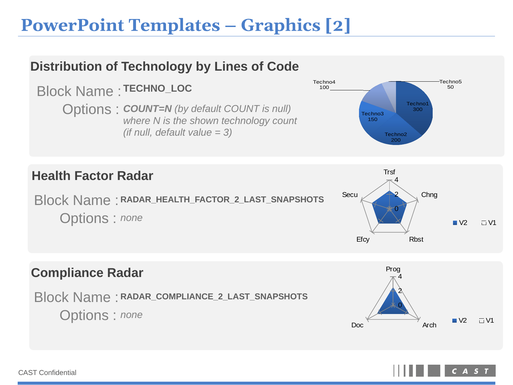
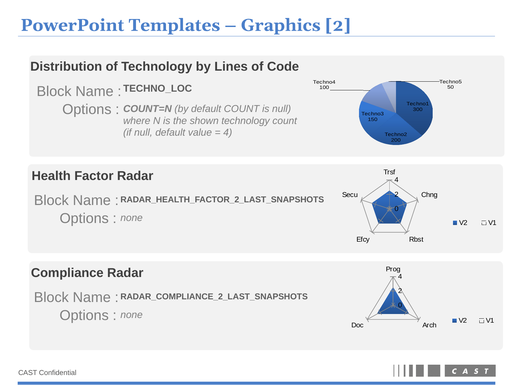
3 at (228, 133): 3 -> 4
